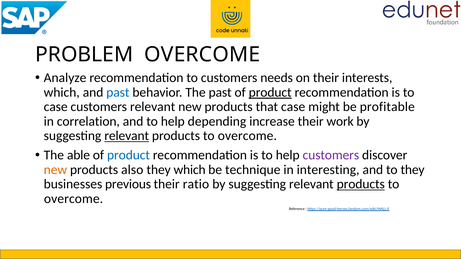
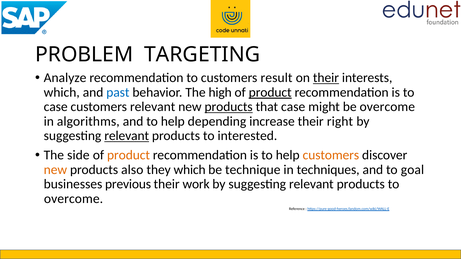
PROBLEM OVERCOME: OVERCOME -> TARGETING
needs: needs -> result
their at (326, 78) underline: none -> present
The past: past -> high
products at (229, 107) underline: none -> present
be profitable: profitable -> overcome
correlation: correlation -> algorithms
work: work -> right
overcome at (247, 136): overcome -> interested
able: able -> side
product at (128, 155) colour: blue -> orange
customers at (331, 155) colour: purple -> orange
interesting: interesting -> techniques
to they: they -> goal
ratio: ratio -> work
products at (361, 184) underline: present -> none
